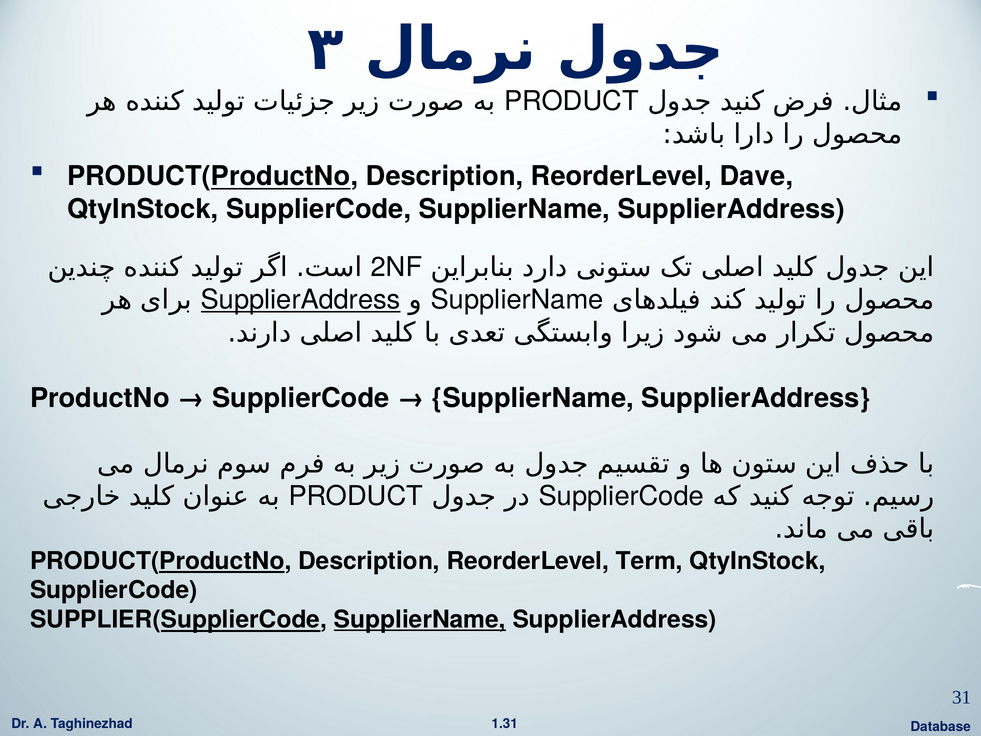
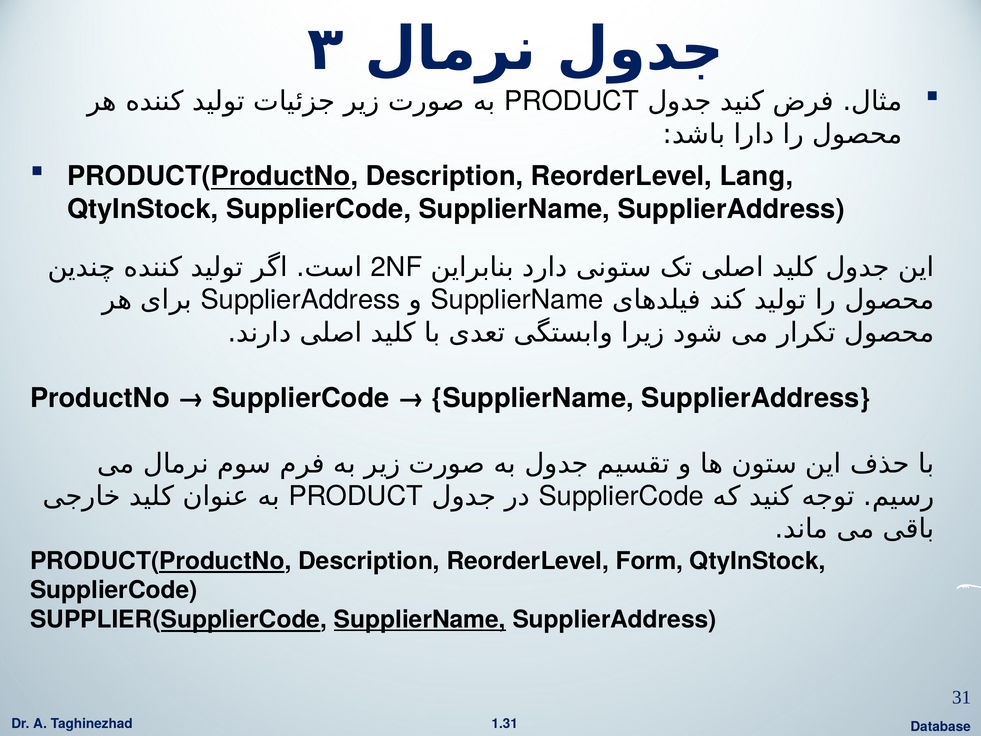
Dave: Dave -> Lang
SupplierAddress at (301, 300) underline: present -> none
Term: Term -> Form
